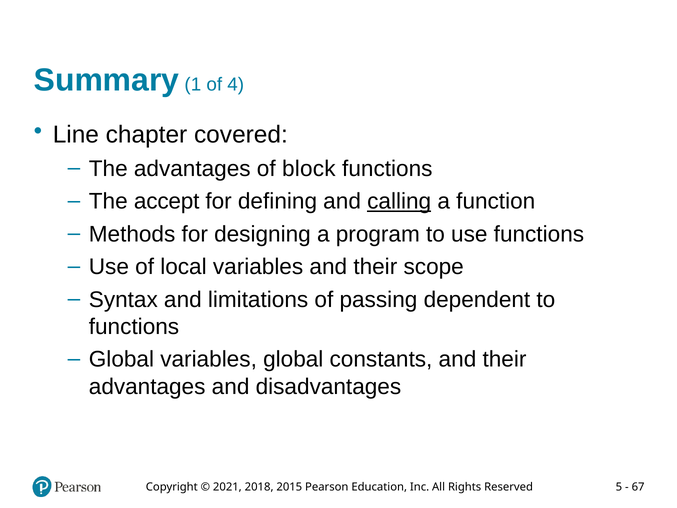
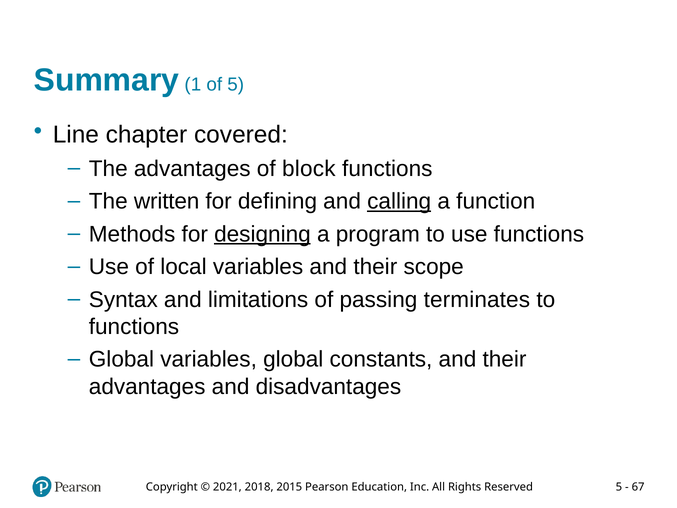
of 4: 4 -> 5
accept: accept -> written
designing underline: none -> present
dependent: dependent -> terminates
